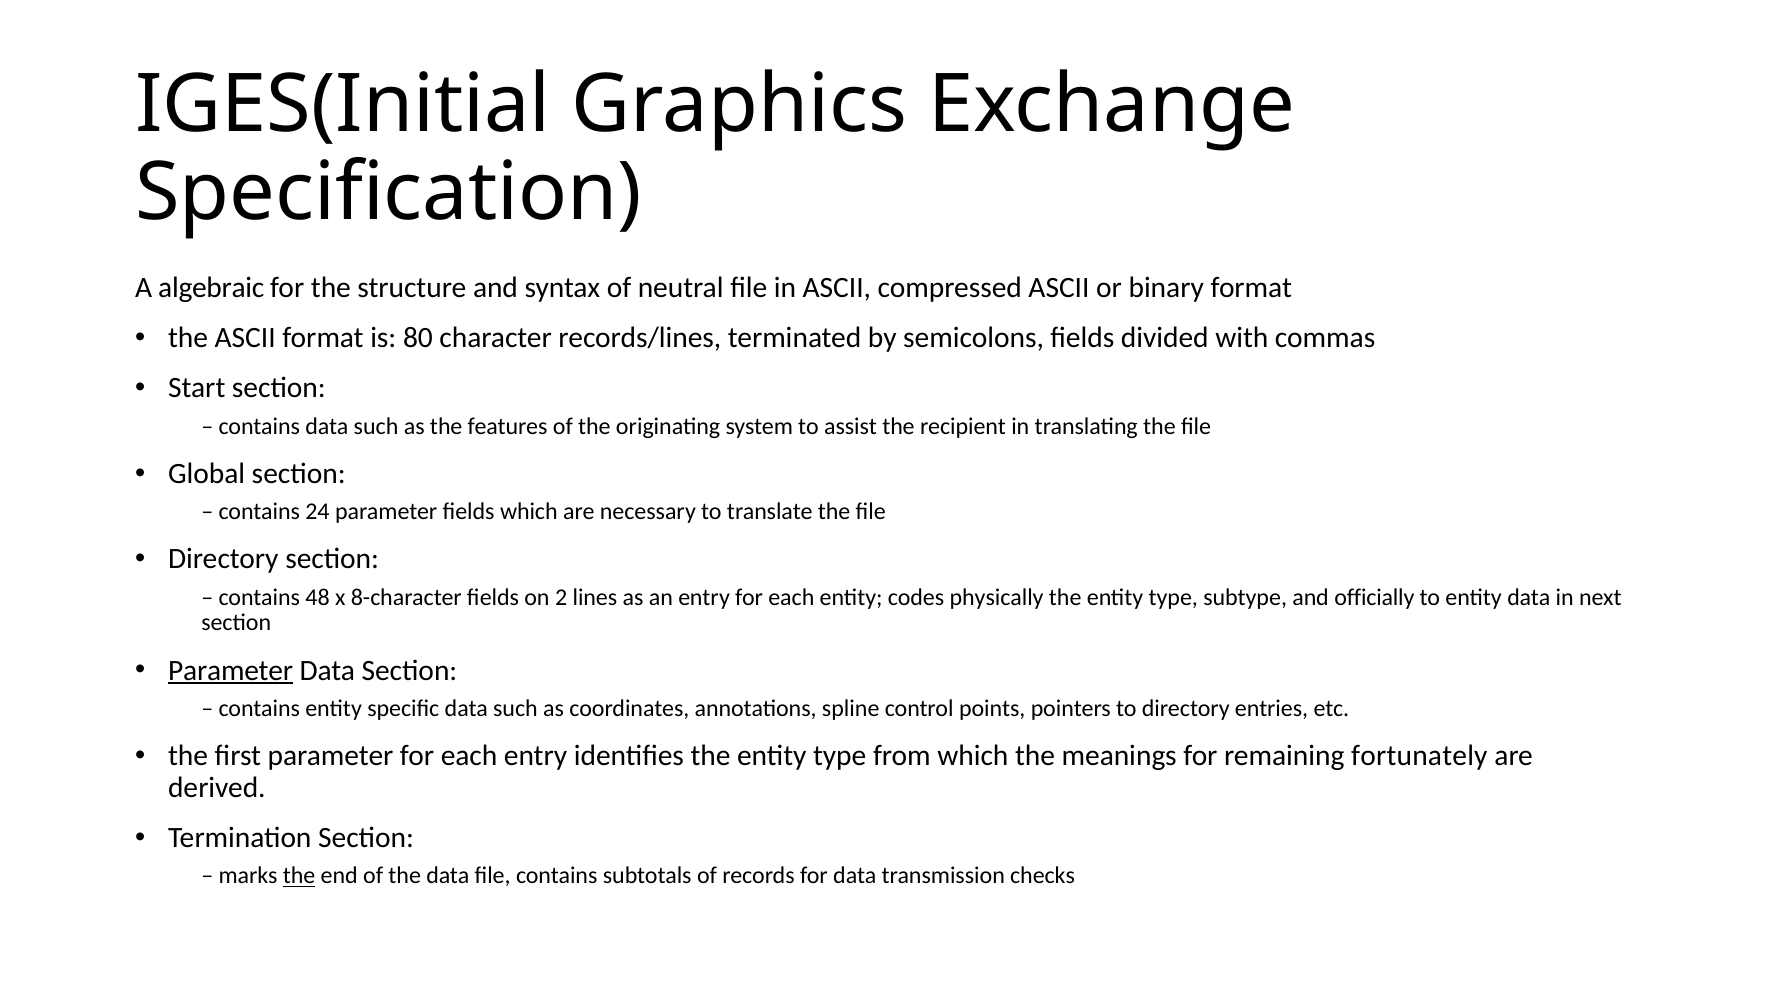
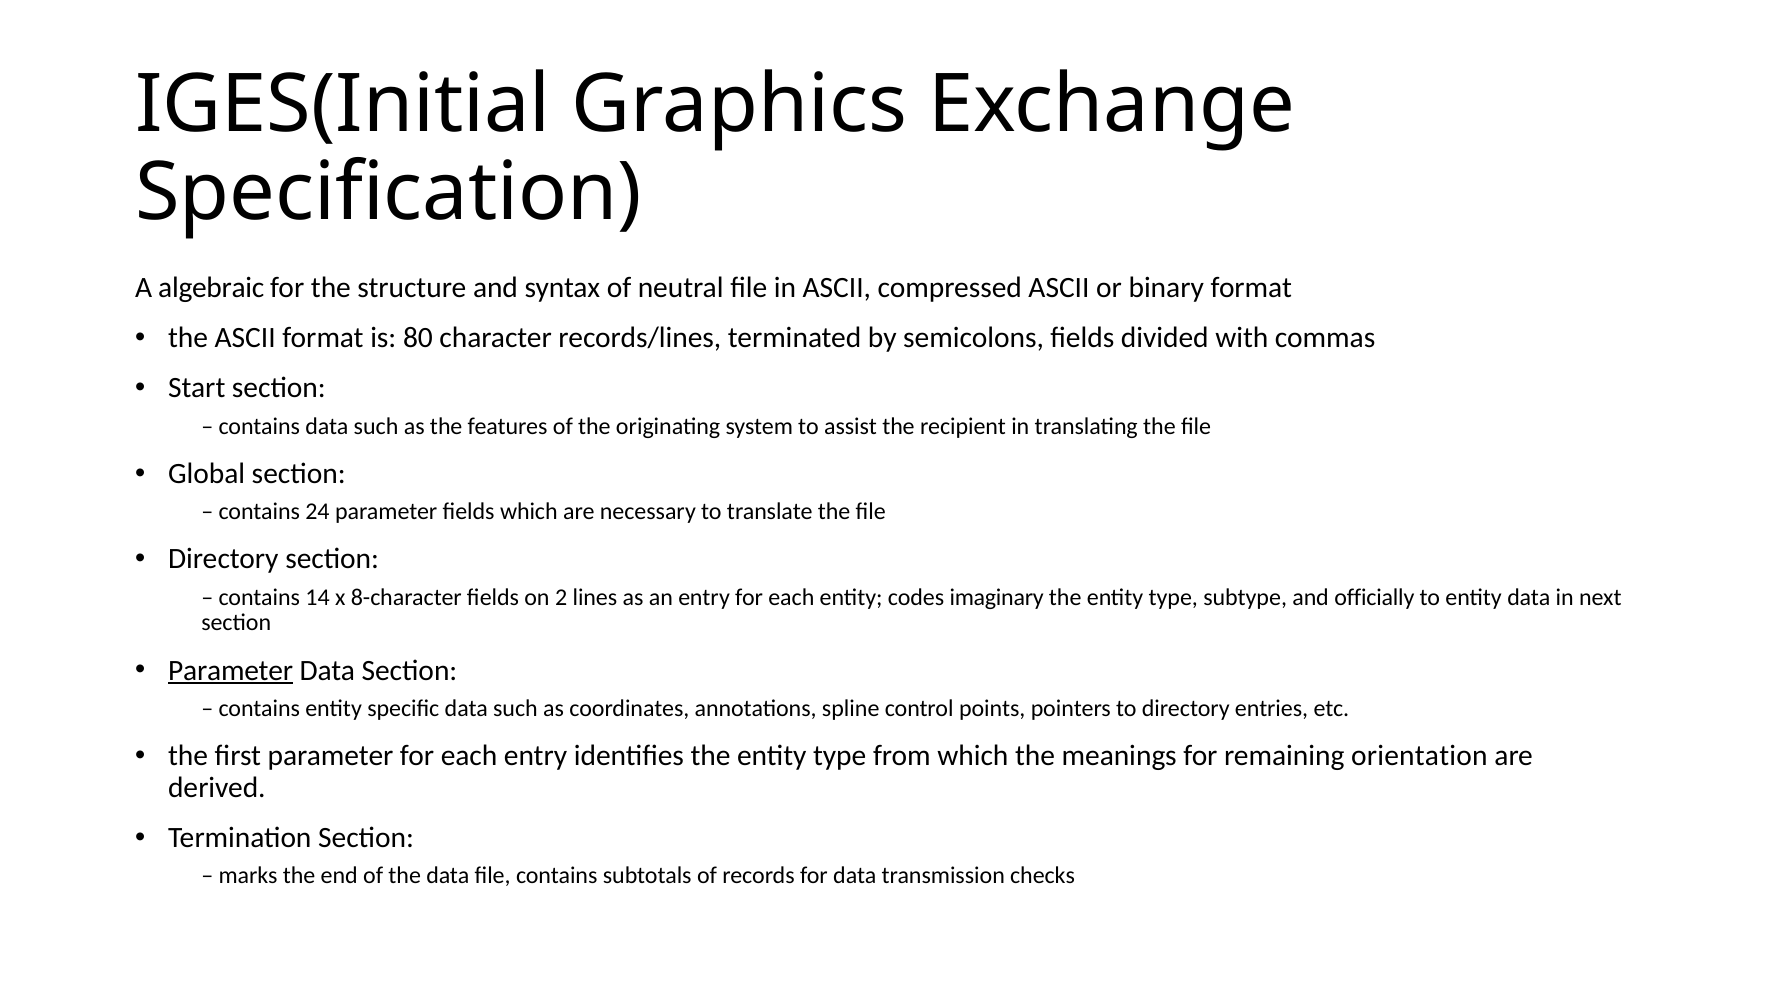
48: 48 -> 14
physically: physically -> imaginary
fortunately: fortunately -> orientation
the at (299, 876) underline: present -> none
